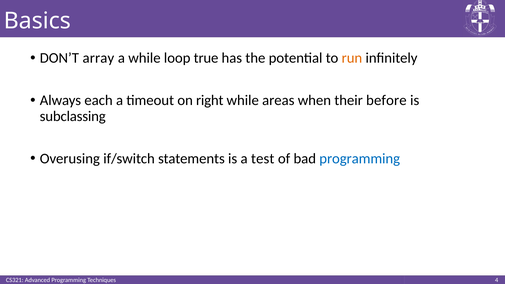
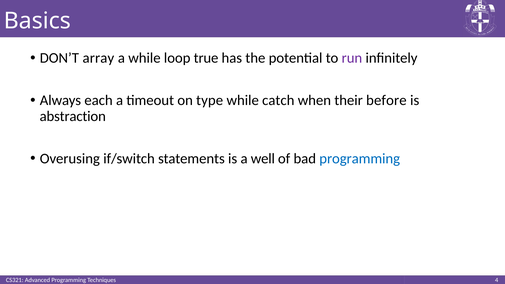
run colour: orange -> purple
right: right -> type
areas: areas -> catch
subclassing: subclassing -> abstraction
test: test -> well
